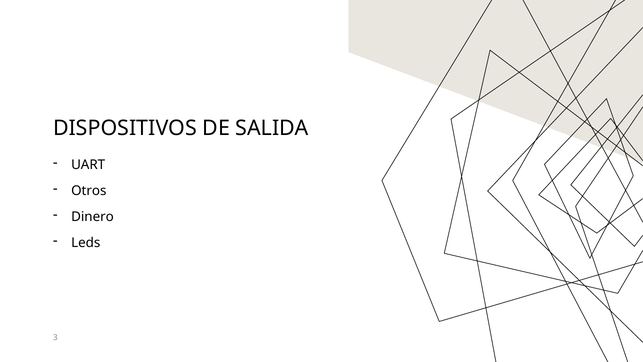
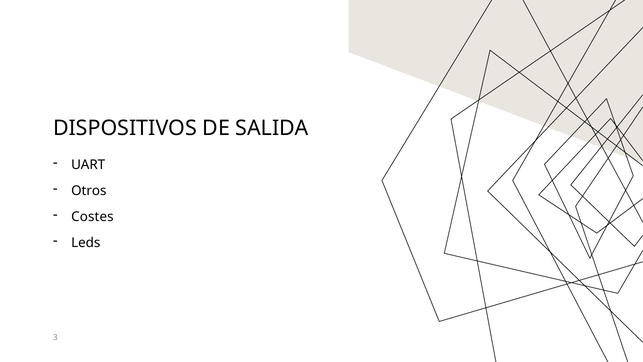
Dinero: Dinero -> Costes
